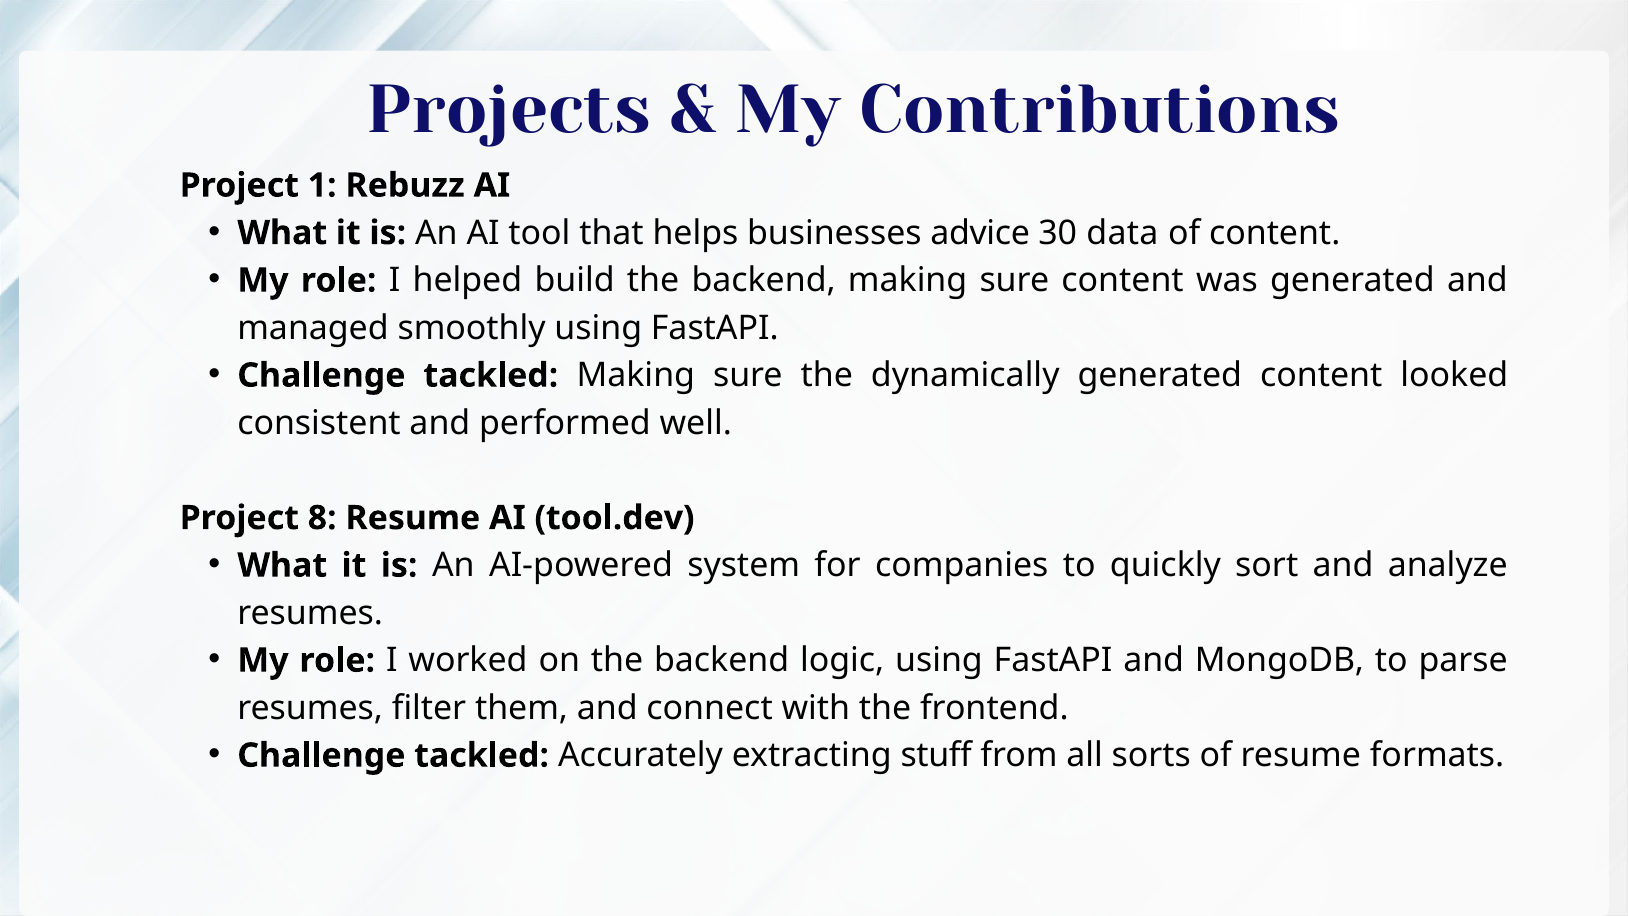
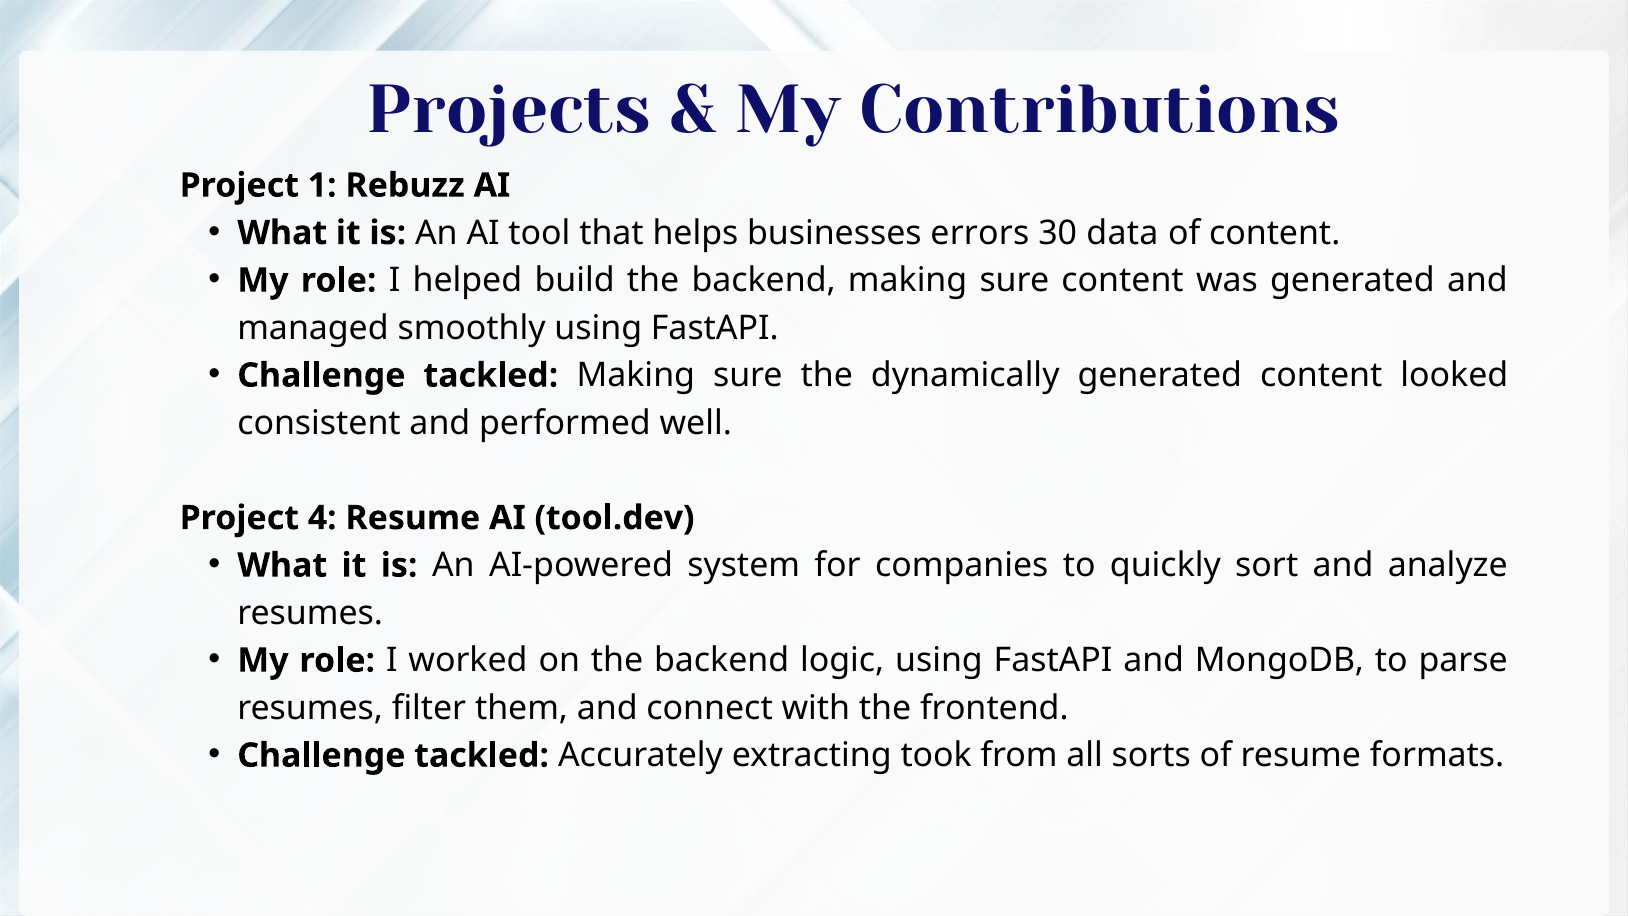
advice: advice -> errors
8: 8 -> 4
stuff: stuff -> took
